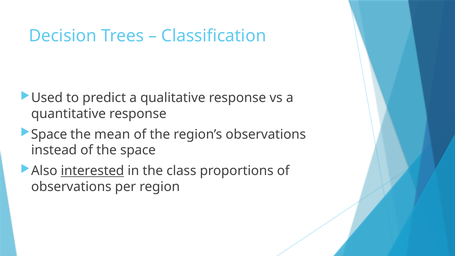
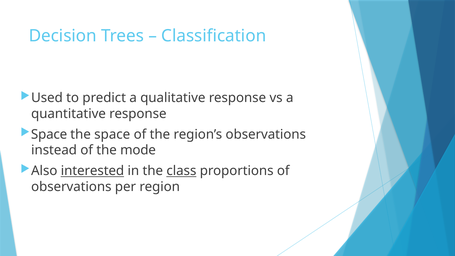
the mean: mean -> space
the space: space -> mode
class underline: none -> present
